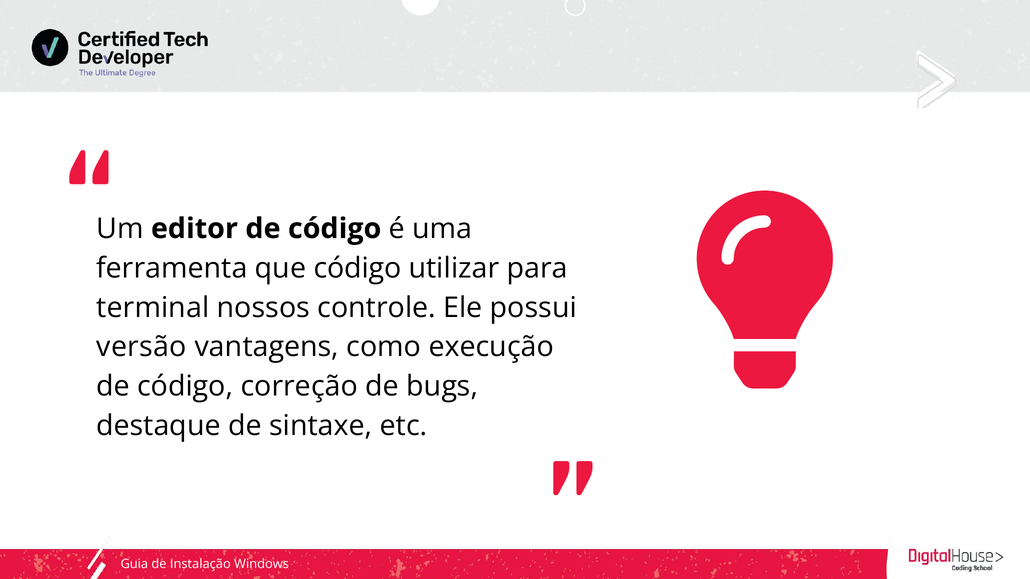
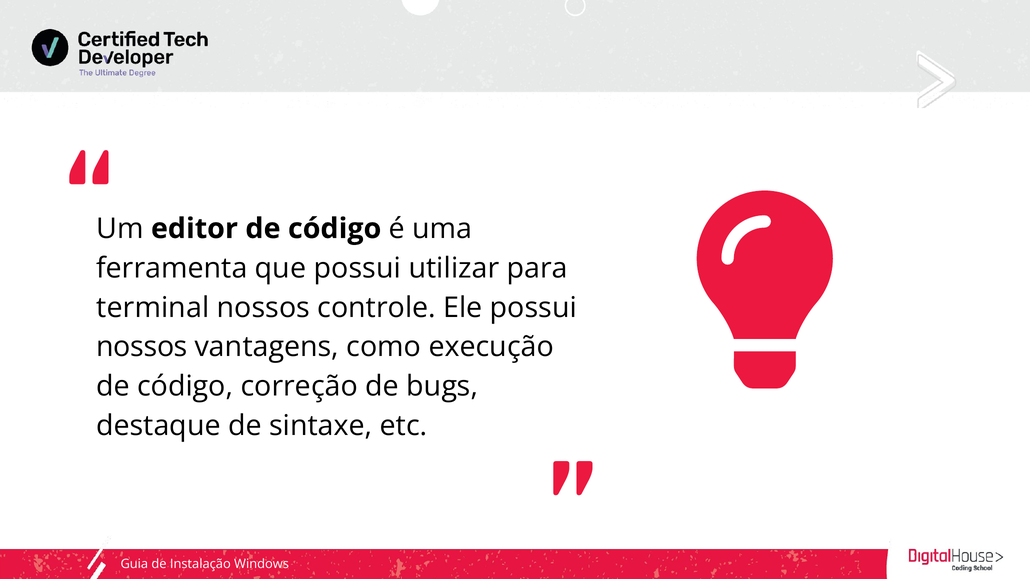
que código: código -> possui
versão at (142, 347): versão -> nossos
